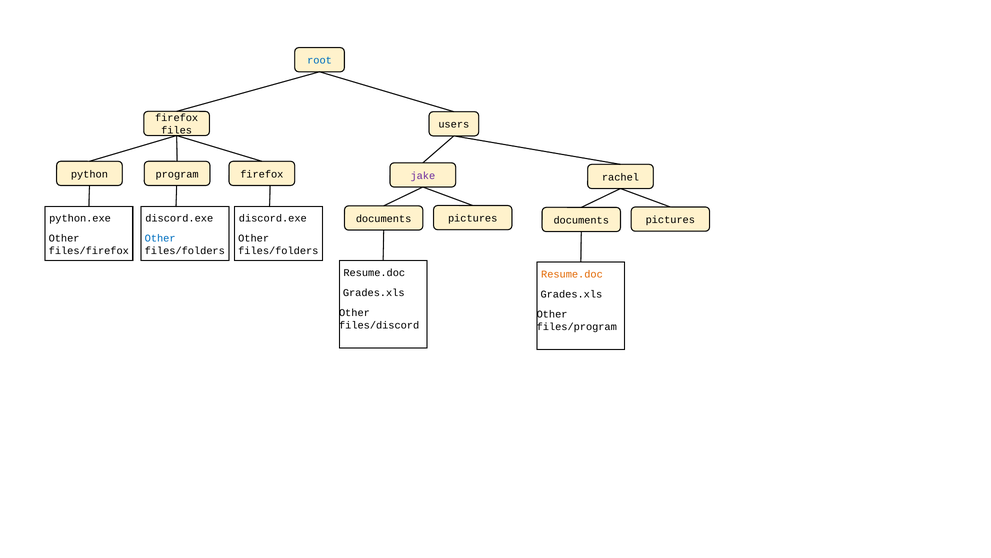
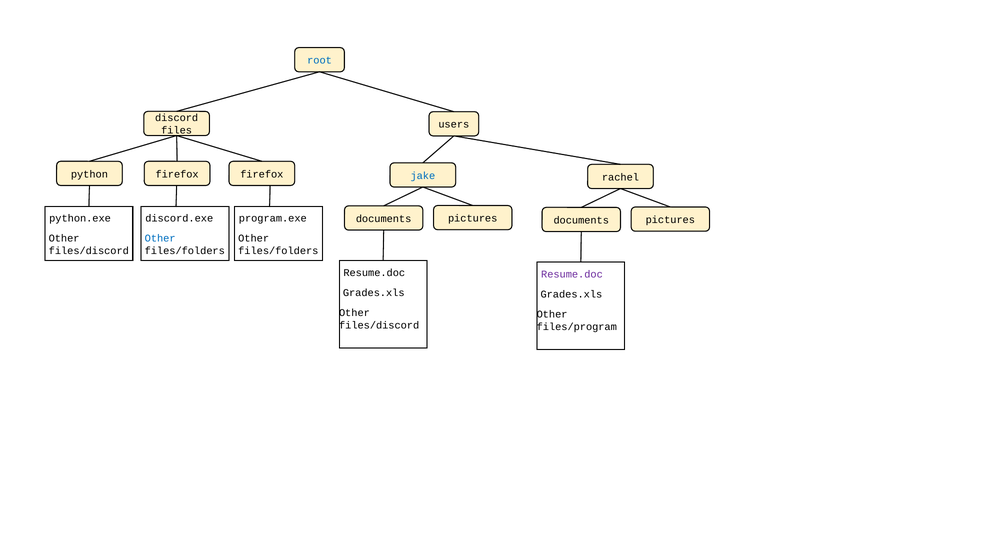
firefox at (177, 118): firefox -> discord
python program: program -> firefox
jake colour: purple -> blue
discord.exe at (273, 218): discord.exe -> program.exe
files/firefox at (89, 251): files/firefox -> files/discord
Resume.doc at (572, 274) colour: orange -> purple
